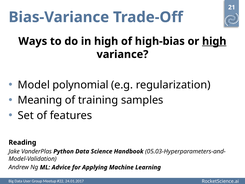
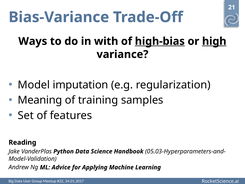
in high: high -> with
high-bias underline: none -> present
polynomial: polynomial -> imputation
